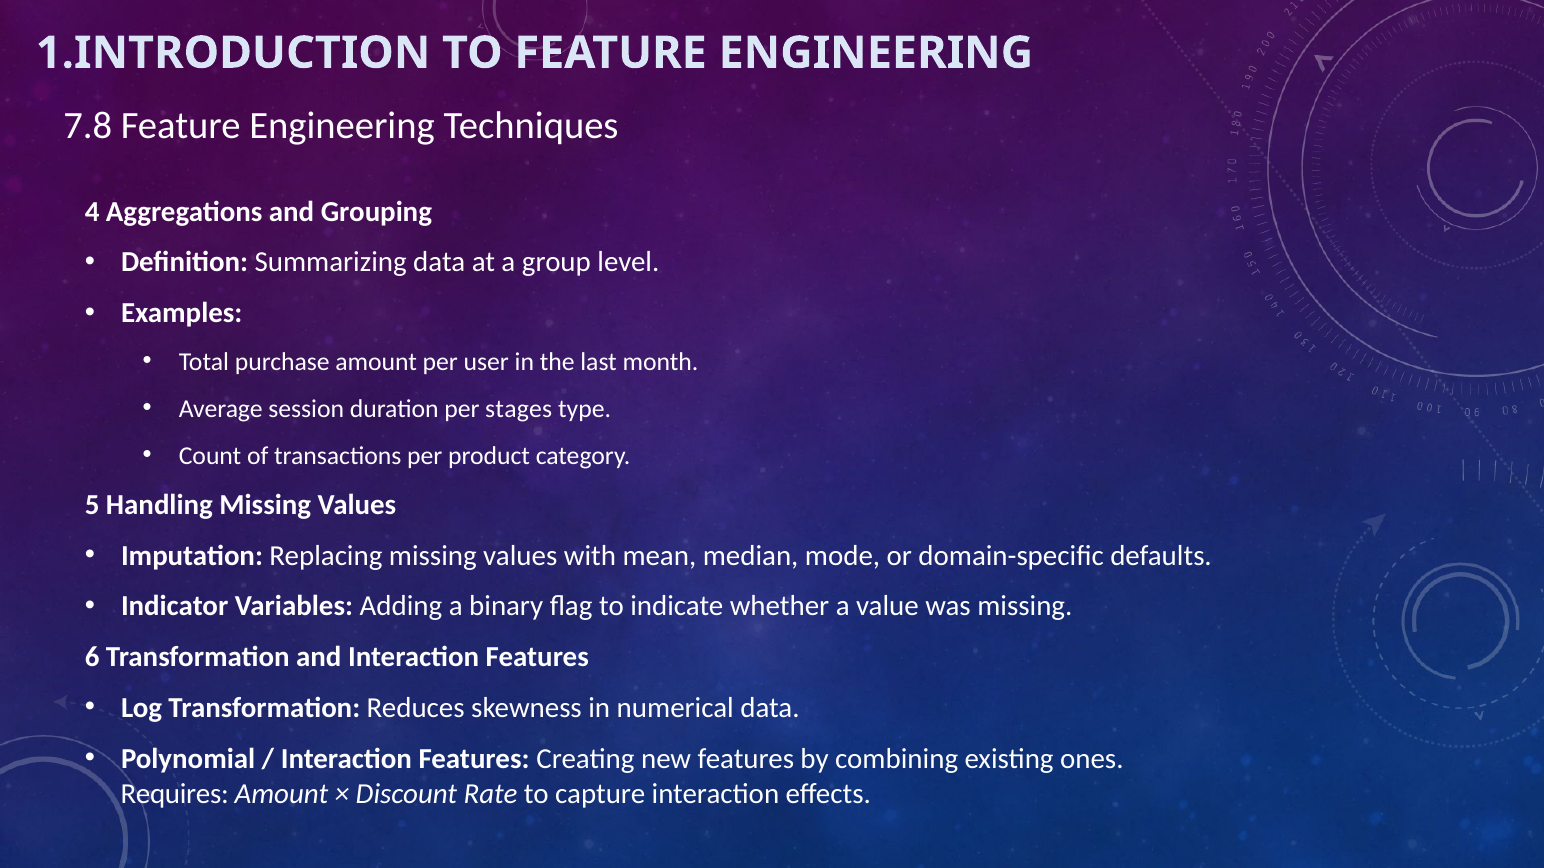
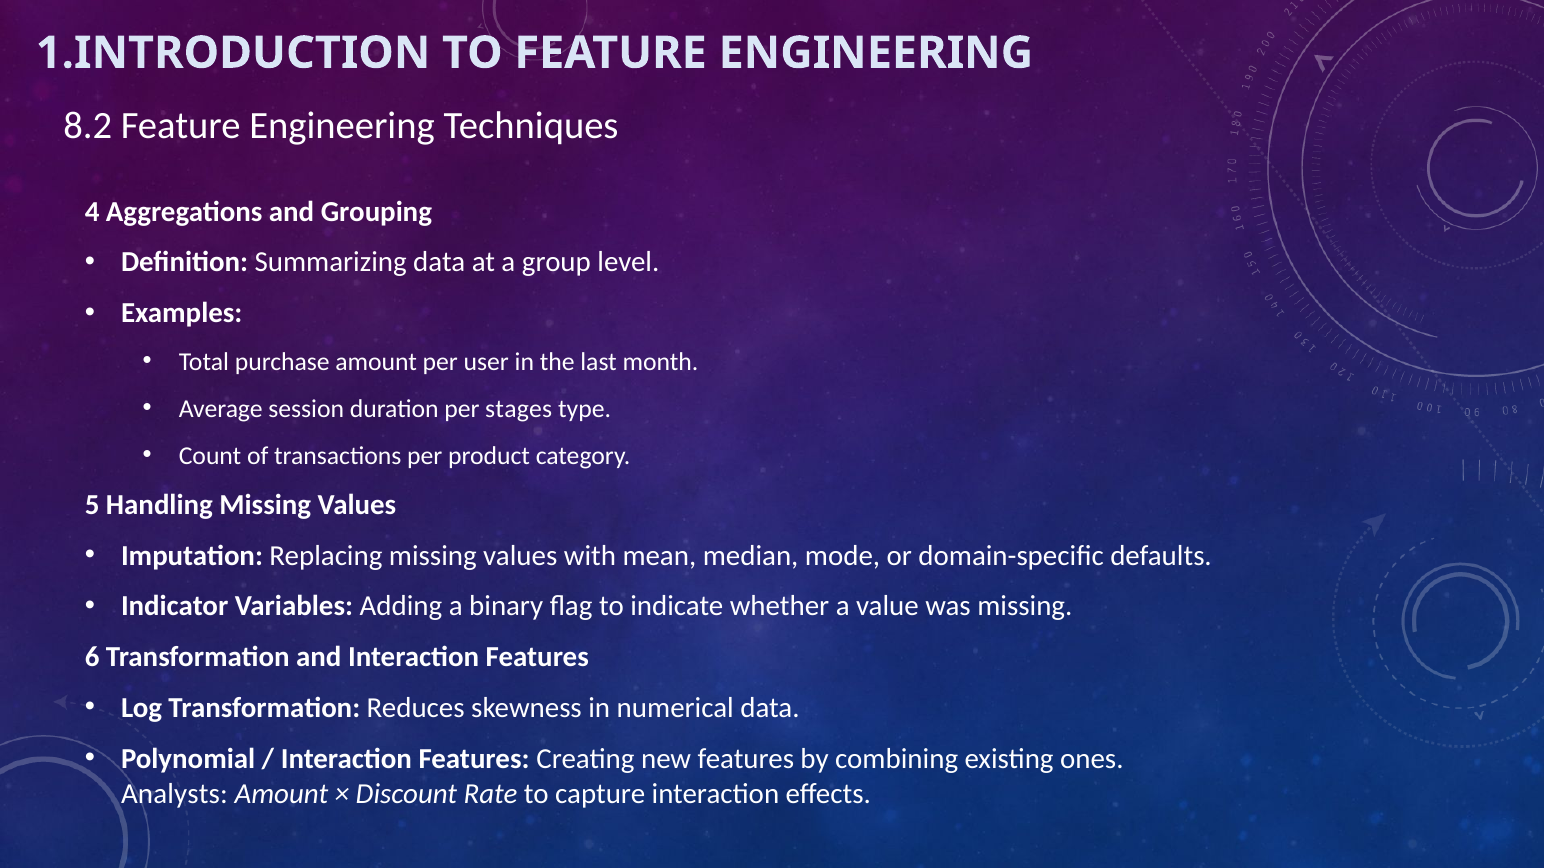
7.8: 7.8 -> 8.2
Requires: Requires -> Analysts
